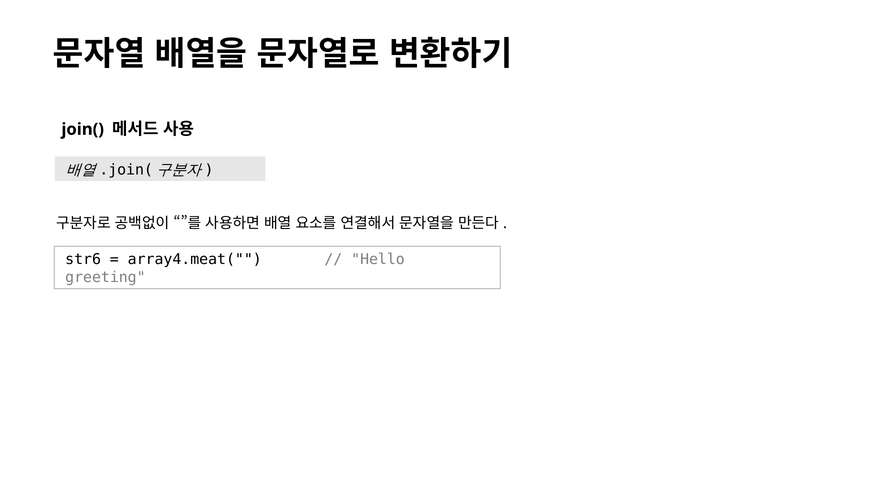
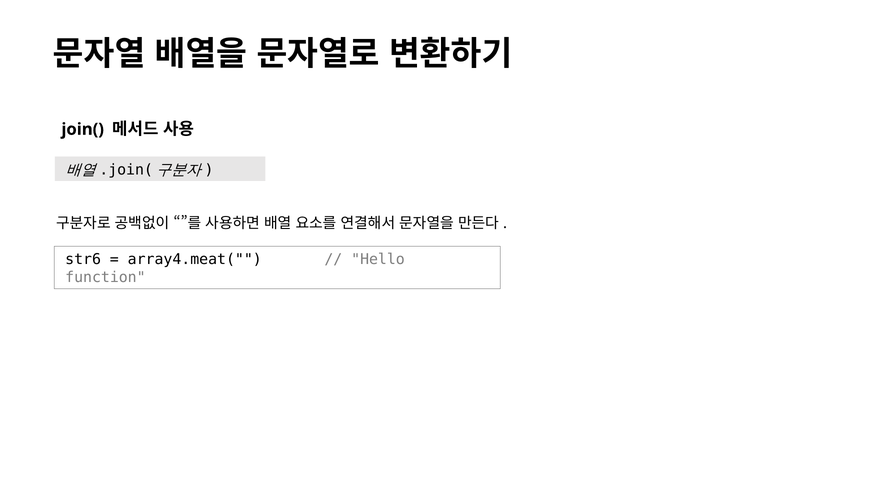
greeting: greeting -> function
